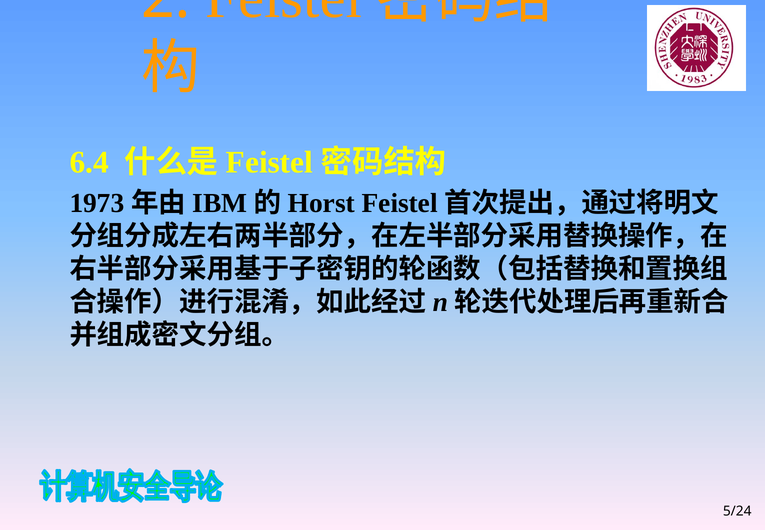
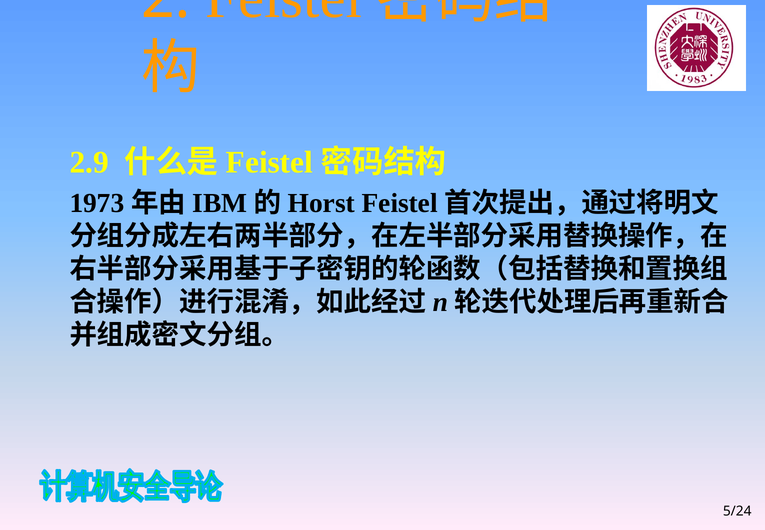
6.4: 6.4 -> 2.9
